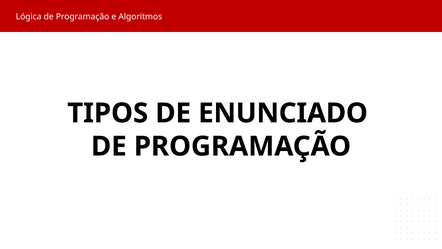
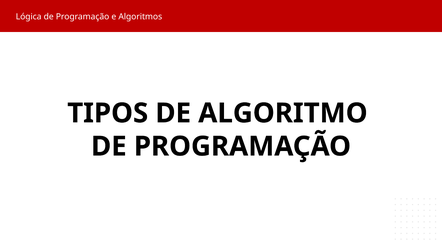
ENUNCIADO: ENUNCIADO -> ALGORITMO
